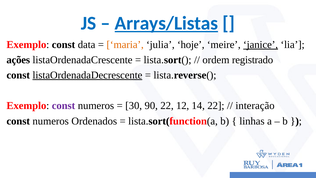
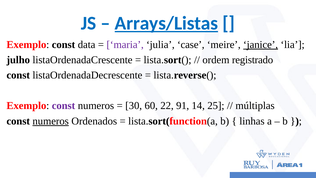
maria colour: orange -> purple
hoje: hoje -> case
ações: ações -> julho
listaOrdenadaDecrescente underline: present -> none
90: 90 -> 60
12: 12 -> 91
14 22: 22 -> 25
interação: interação -> múltiplas
numeros at (51, 121) underline: none -> present
